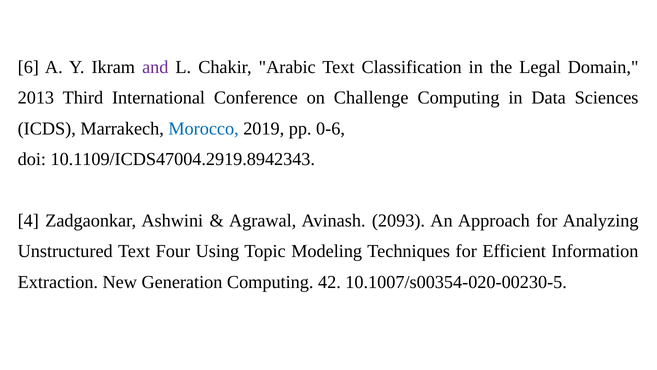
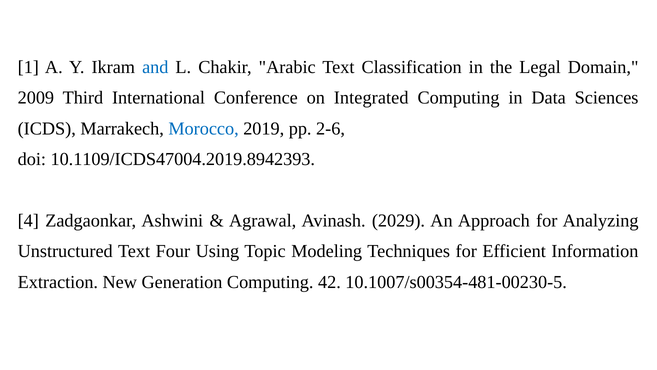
6: 6 -> 1
and colour: purple -> blue
2013: 2013 -> 2009
Challenge: Challenge -> Integrated
0-6: 0-6 -> 2-6
10.1109/ICDS47004.2919.8942343: 10.1109/ICDS47004.2919.8942343 -> 10.1109/ICDS47004.2019.8942393
2093: 2093 -> 2029
10.1007/s00354-020-00230-5: 10.1007/s00354-020-00230-5 -> 10.1007/s00354-481-00230-5
